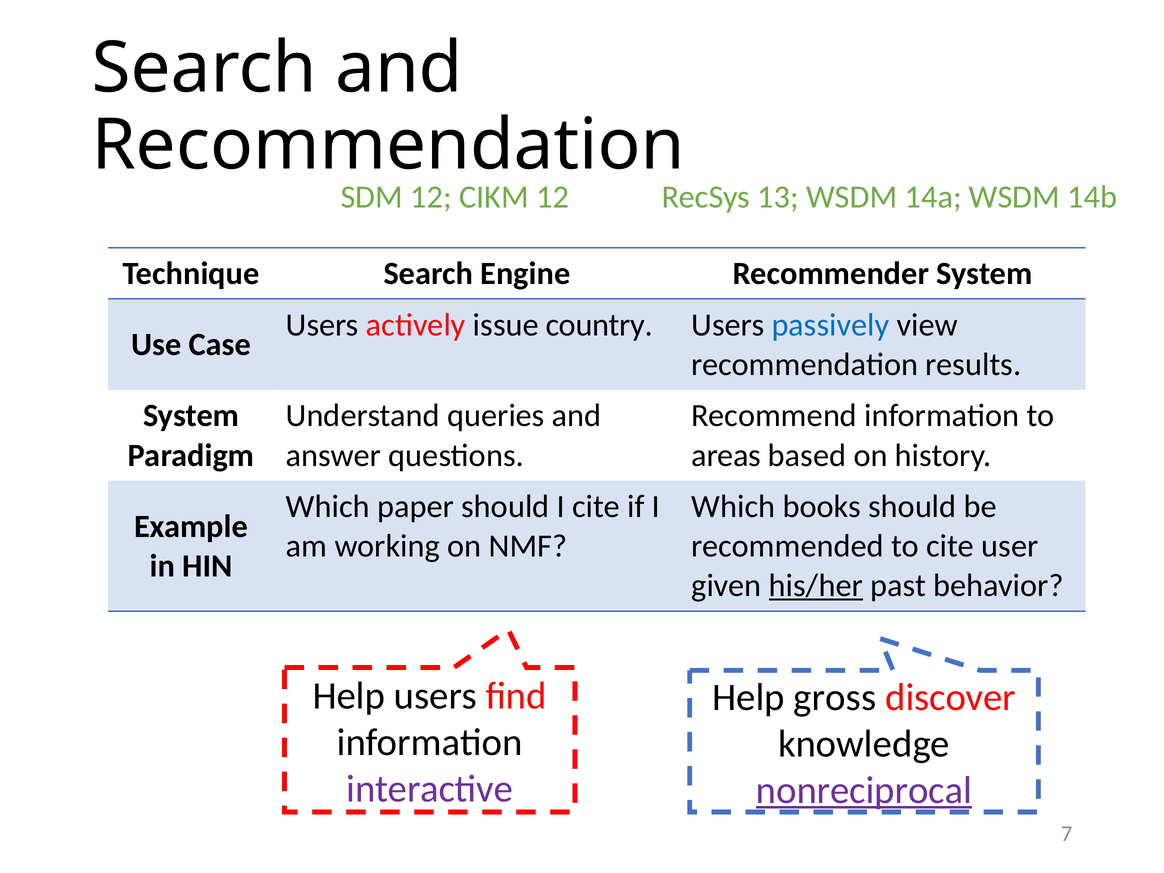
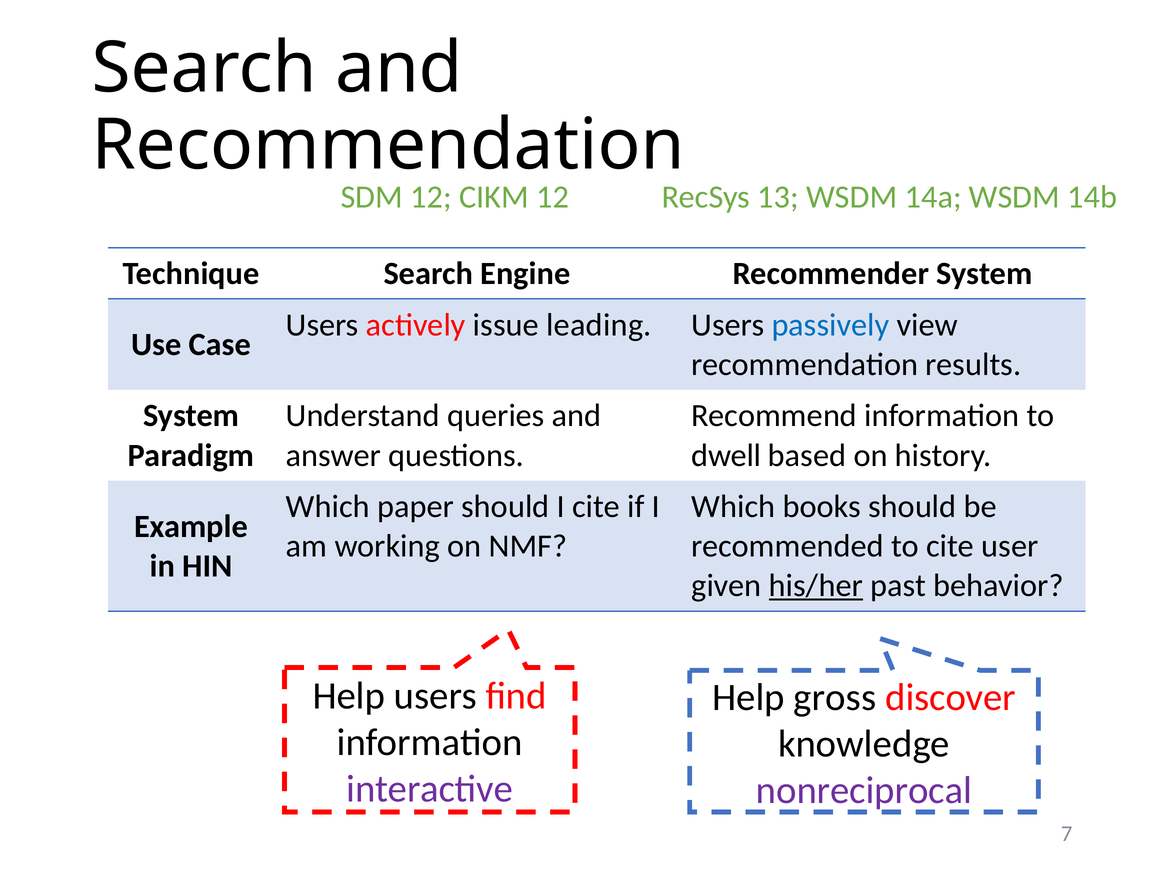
country: country -> leading
areas: areas -> dwell
nonreciprocal underline: present -> none
